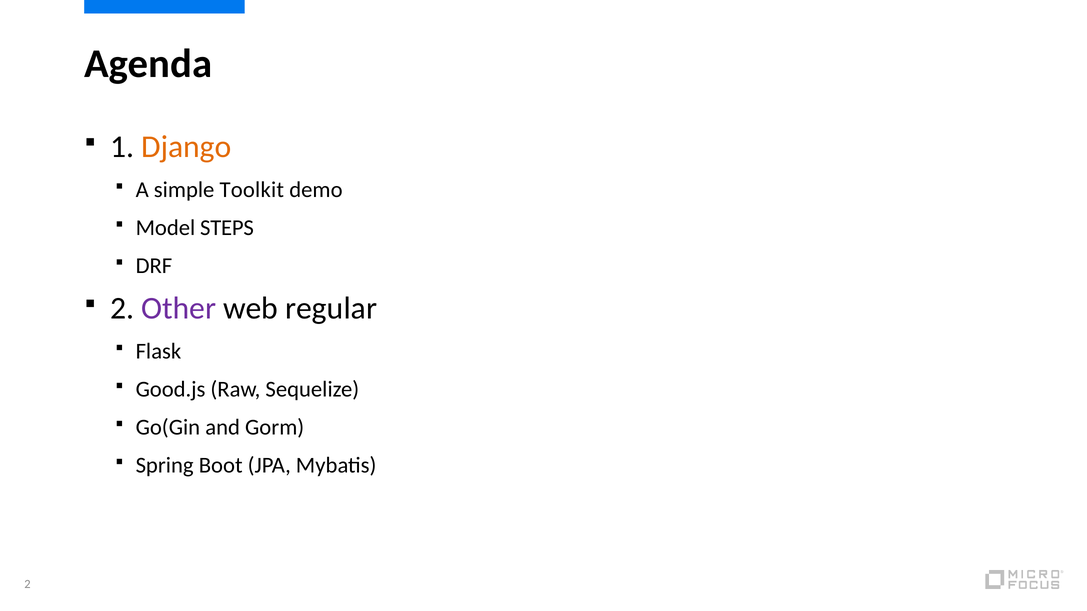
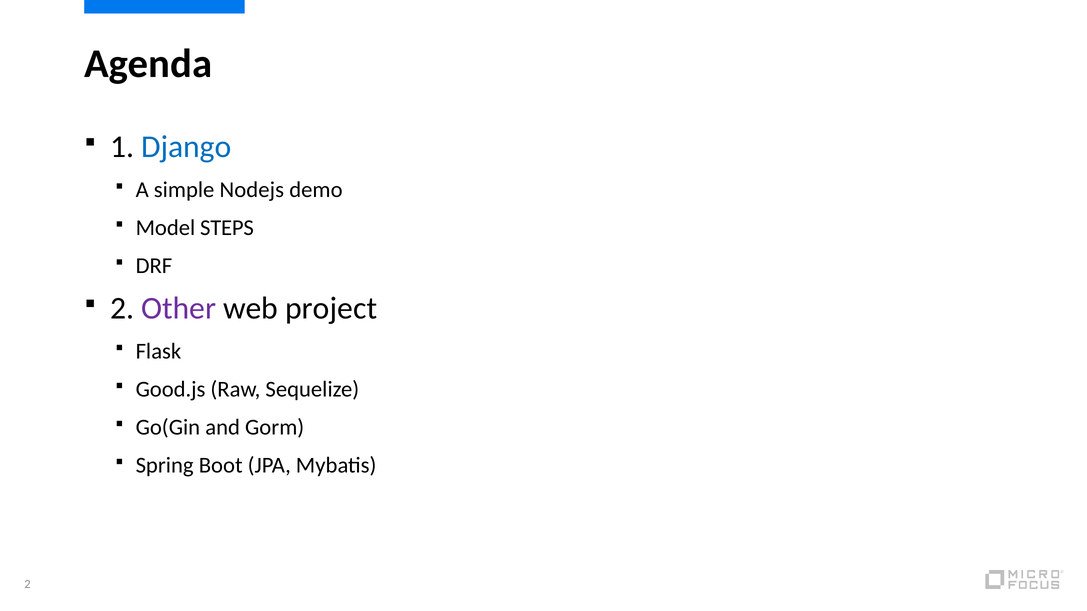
Django colour: orange -> blue
Toolkit: Toolkit -> Nodejs
regular: regular -> project
